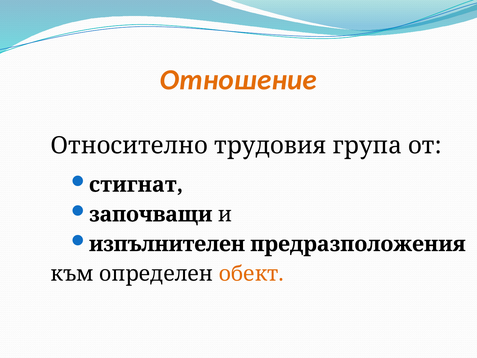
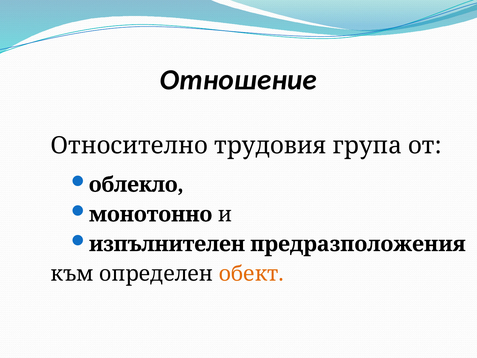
Отношение colour: orange -> black
стигнат: стигнат -> облекло
започващи: започващи -> монотонно
